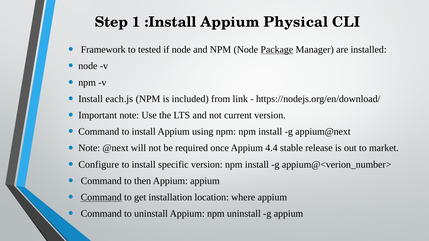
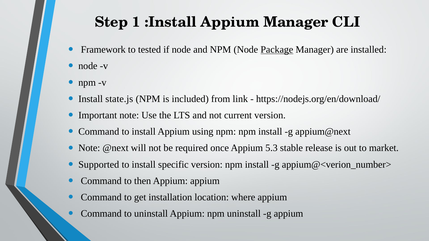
Appium Physical: Physical -> Manager
each.js: each.js -> state.js
4.4: 4.4 -> 5.3
Configure: Configure -> Supported
Command at (101, 198) underline: present -> none
